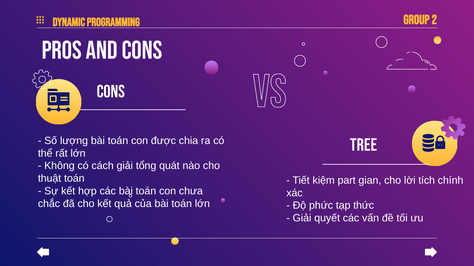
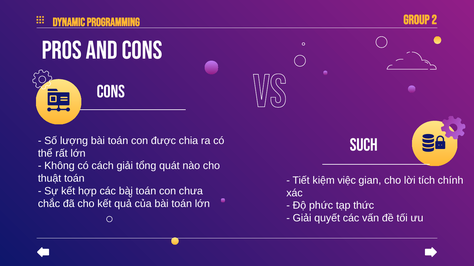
tree: tree -> such
part: part -> việc
